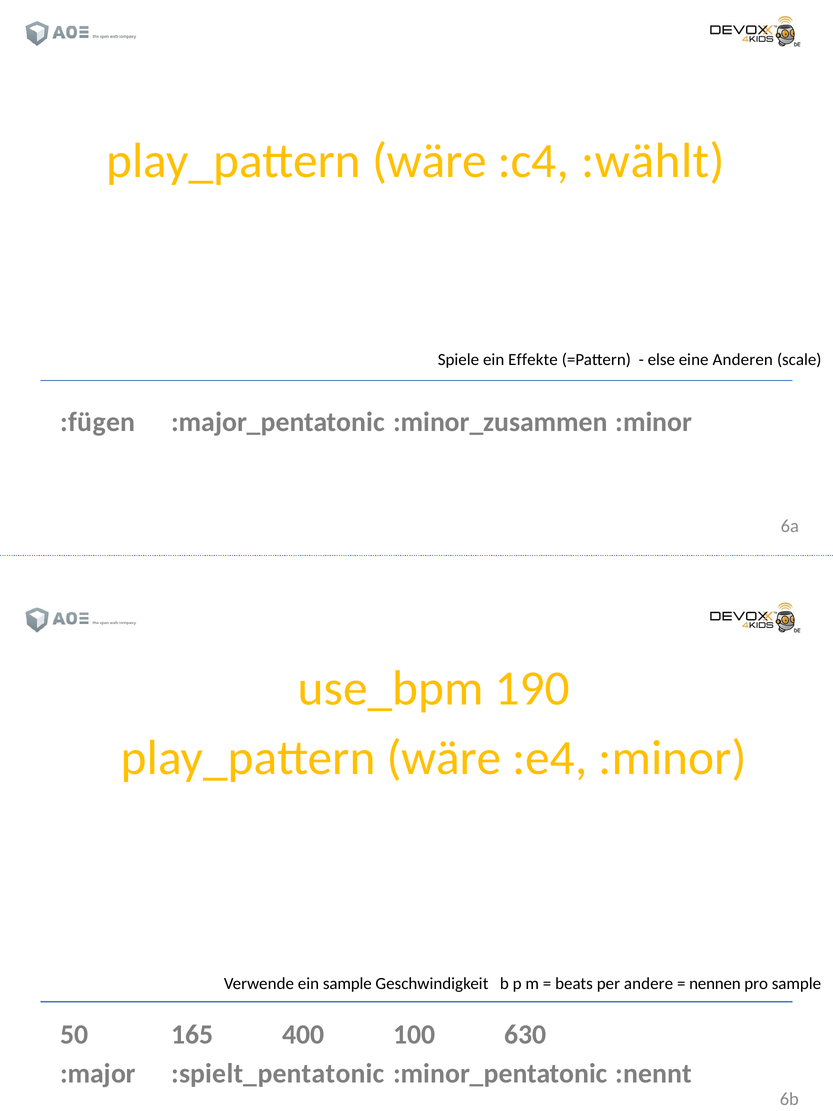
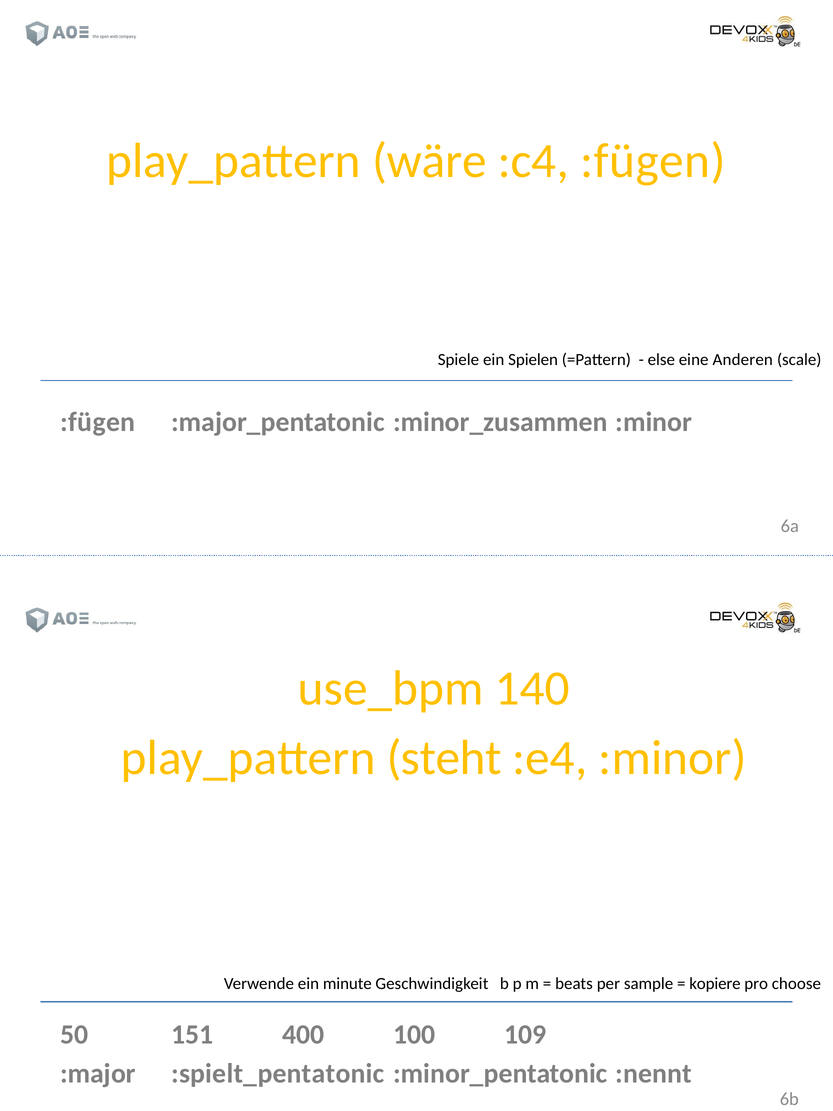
:c4 :wählt: :wählt -> :fügen
Effekte: Effekte -> Spielen
190: 190 -> 140
wäre at (444, 758): wäre -> steht
ein sample: sample -> minute
andere: andere -> sample
nennen: nennen -> kopiere
pro sample: sample -> choose
165: 165 -> 151
630: 630 -> 109
